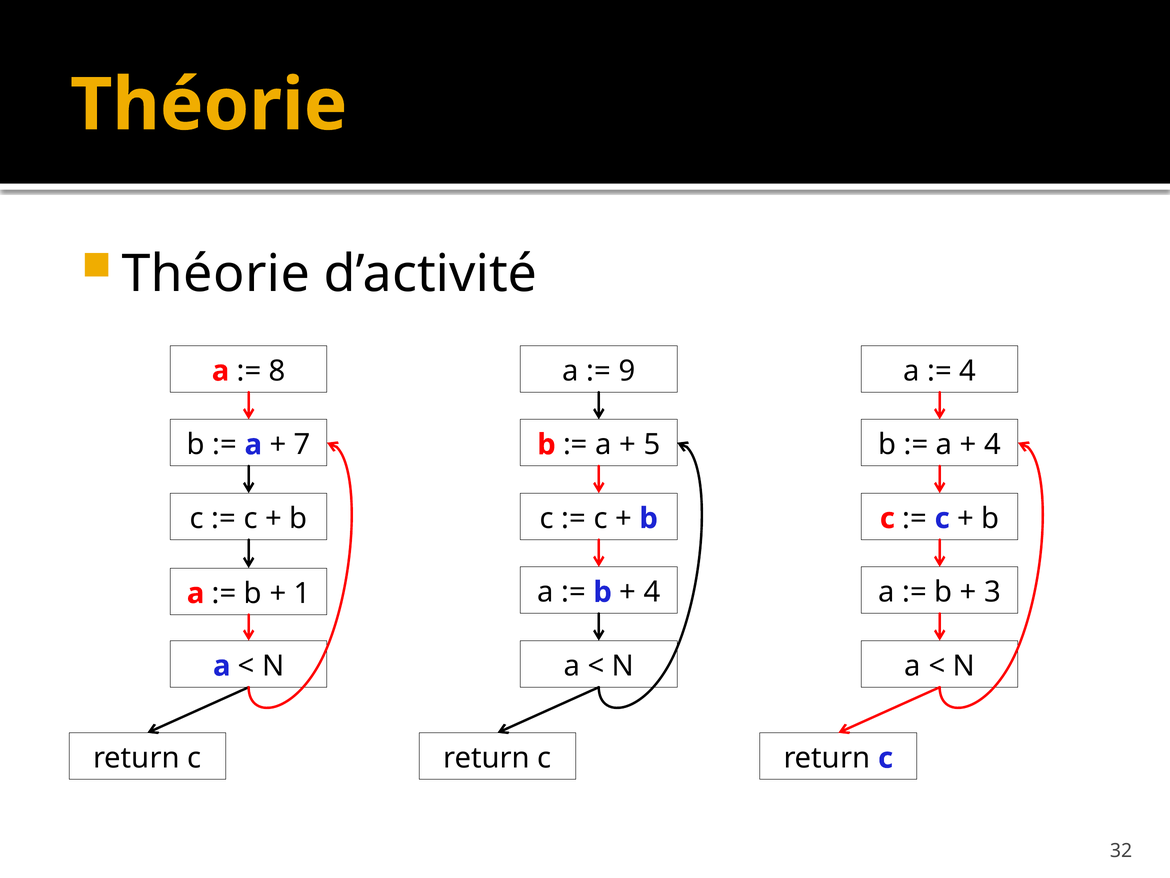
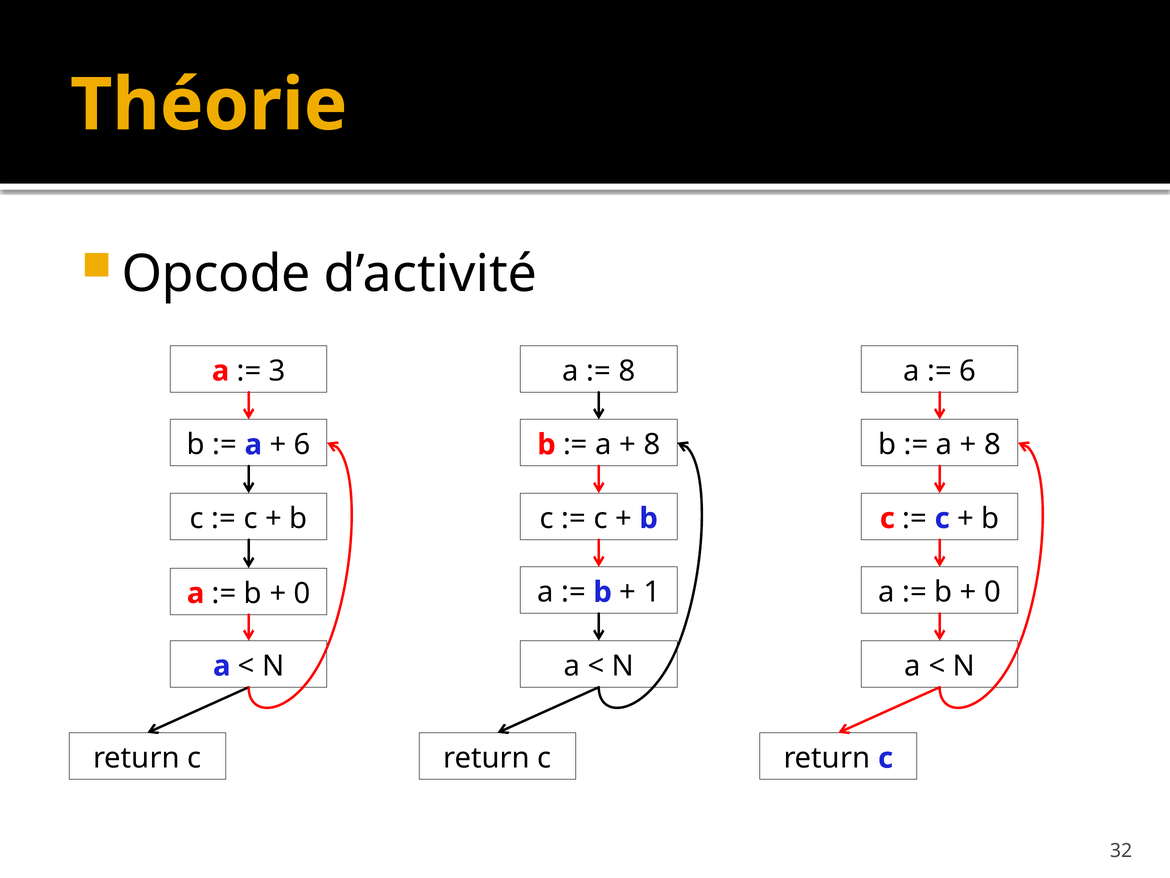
Théorie at (216, 274): Théorie -> Opcode
9 at (627, 371): 9 -> 8
4 at (968, 371): 4 -> 6
8: 8 -> 3
7 at (302, 444): 7 -> 6
4 at (993, 444): 4 -> 8
5 at (652, 444): 5 -> 8
4 at (652, 592): 4 -> 1
3 at (993, 592): 3 -> 0
1 at (302, 593): 1 -> 0
